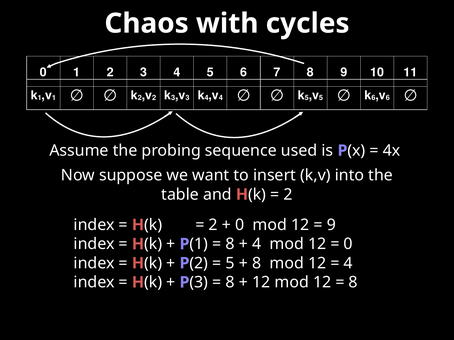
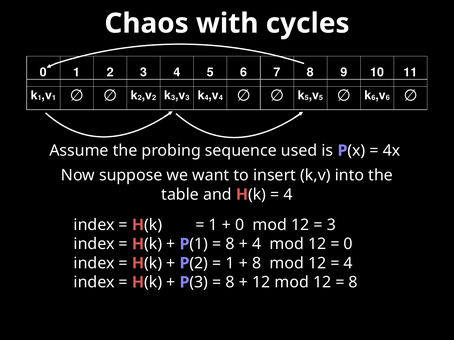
2 at (288, 195): 2 -> 4
2 at (213, 225): 2 -> 1
9 at (331, 225): 9 -> 3
5 at (230, 264): 5 -> 1
